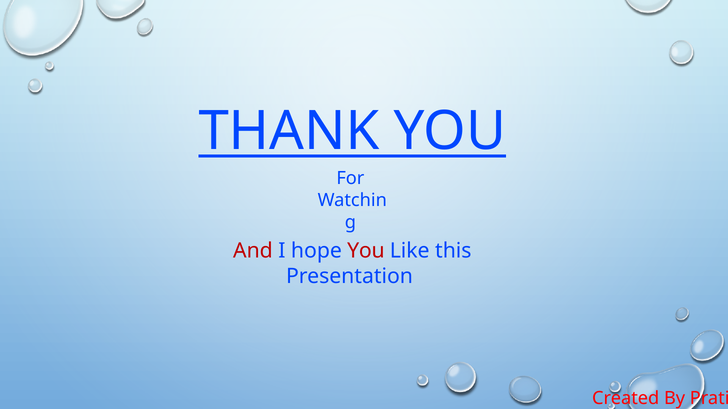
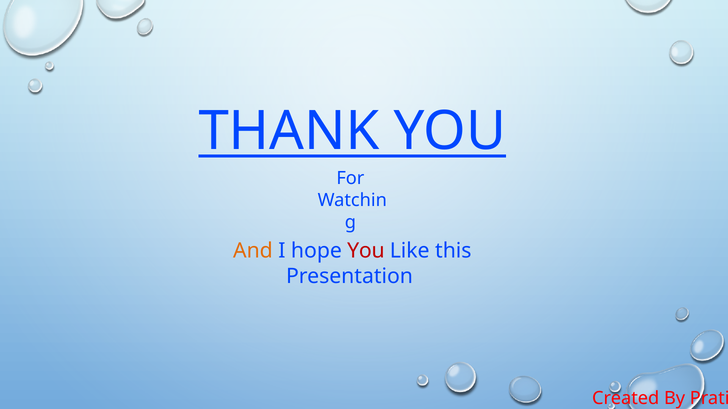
And colour: red -> orange
